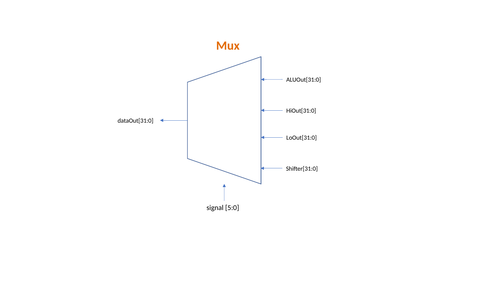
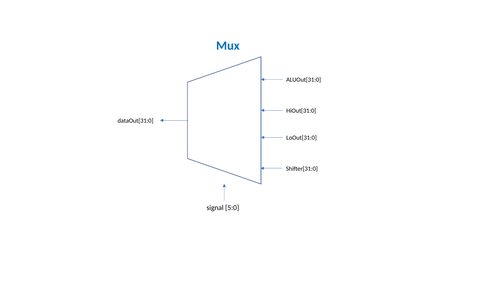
Mux colour: orange -> blue
